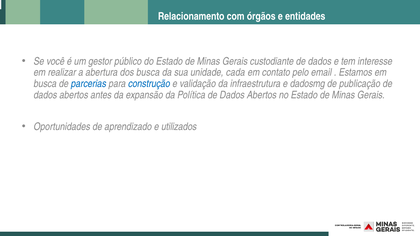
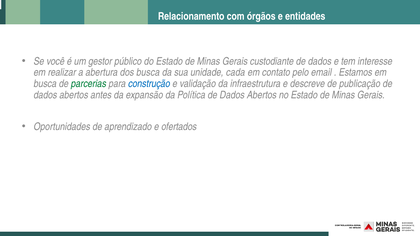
parcerias colour: blue -> green
dadosmg: dadosmg -> descreve
utilizados: utilizados -> ofertados
